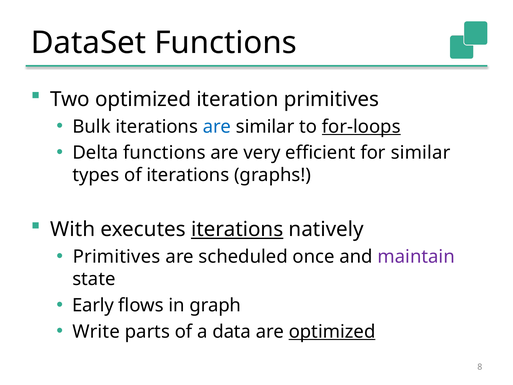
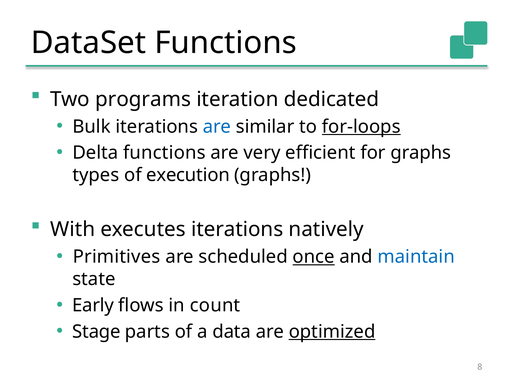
Two optimized: optimized -> programs
iteration primitives: primitives -> dedicated
for similar: similar -> graphs
of iterations: iterations -> execution
iterations at (237, 229) underline: present -> none
once underline: none -> present
maintain colour: purple -> blue
graph: graph -> count
Write: Write -> Stage
